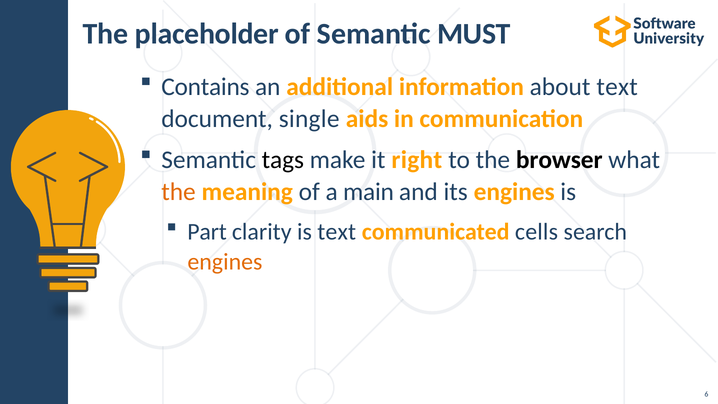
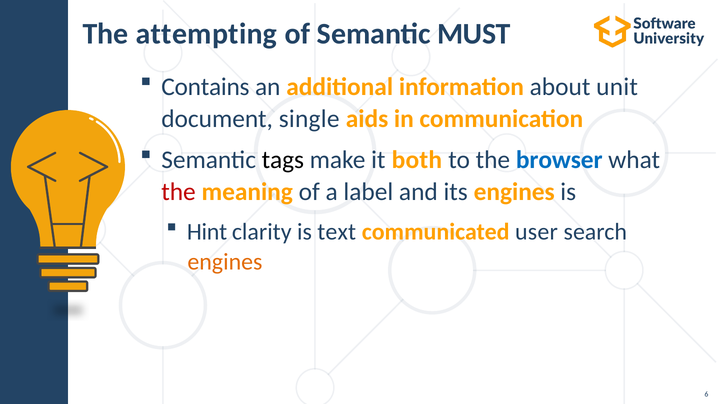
placeholder: placeholder -> attempting
about text: text -> unit
right: right -> both
browser colour: black -> blue
the at (179, 192) colour: orange -> red
main: main -> label
Part: Part -> Hint
cells: cells -> user
